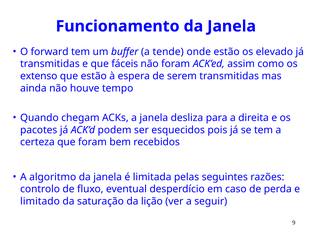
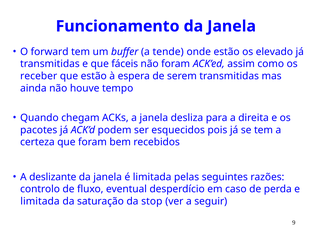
extenso: extenso -> receber
algoritmo: algoritmo -> deslizante
limitado at (40, 201): limitado -> limitada
lição: lição -> stop
